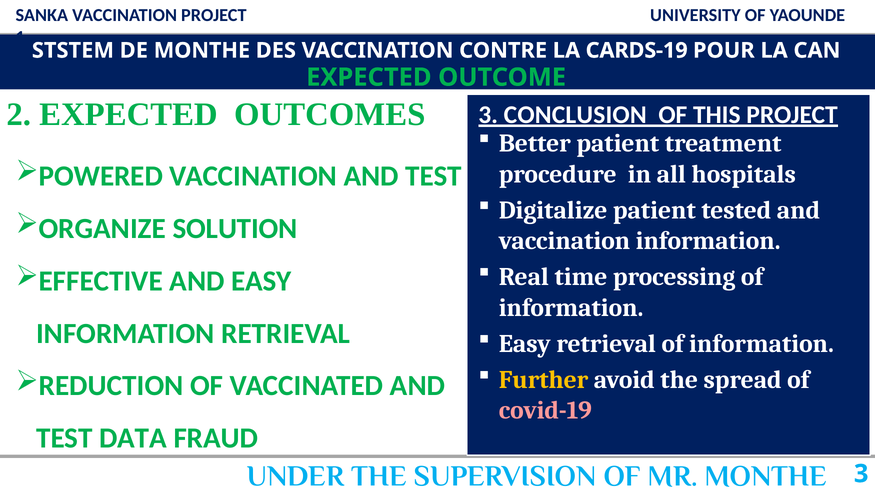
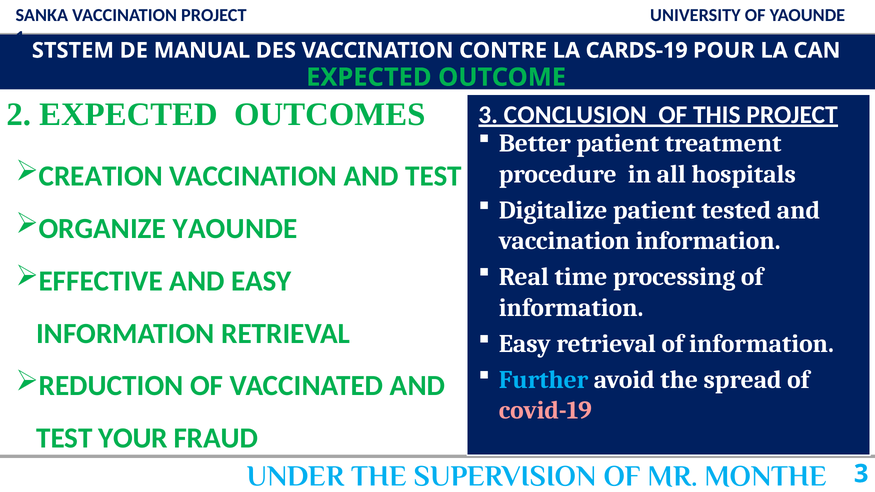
DE MONTHE: MONTHE -> MANUAL
POWERED: POWERED -> CREATION
ORGANIZE SOLUTION: SOLUTION -> YAOUNDE
Further colour: yellow -> light blue
DATA: DATA -> YOUR
